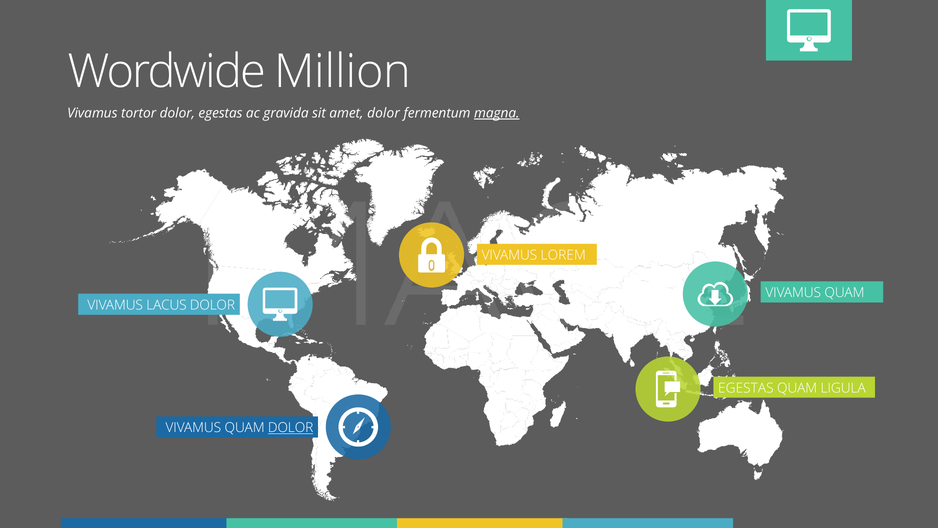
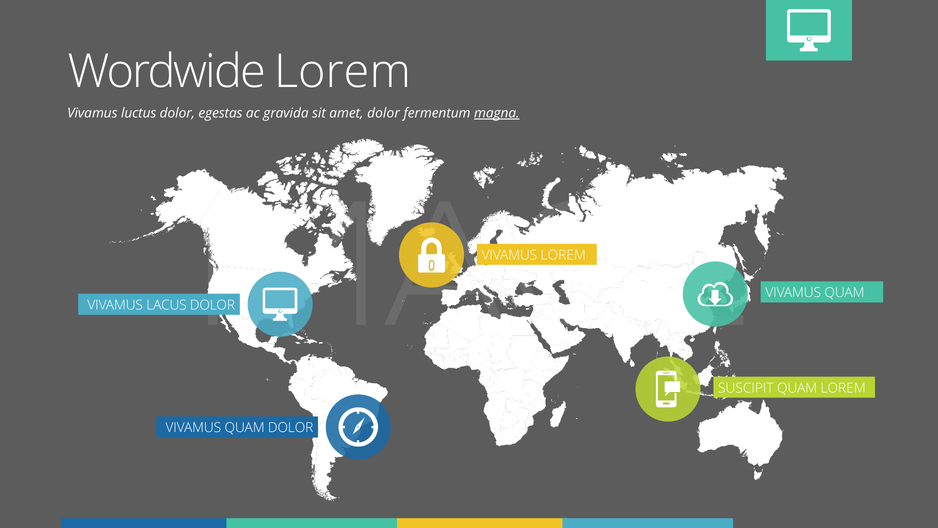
Wordwide Million: Million -> Lorem
tortor: tortor -> luctus
EGESTAS at (746, 388): EGESTAS -> SUSCIPIT
QUAM LIGULA: LIGULA -> LOREM
DOLOR at (291, 428) underline: present -> none
